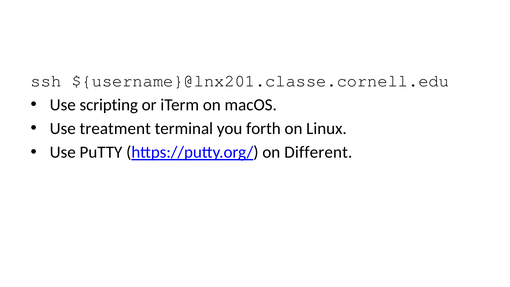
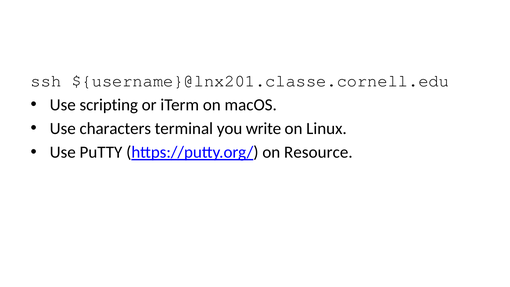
treatment: treatment -> characters
forth: forth -> write
Different: Different -> Resource
